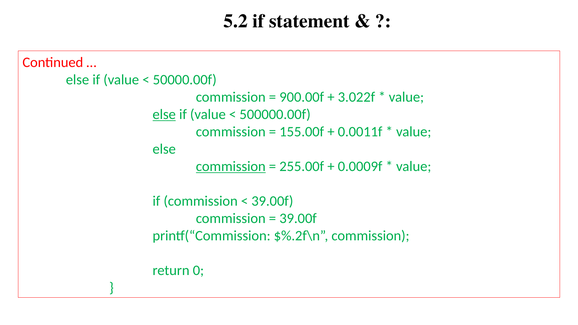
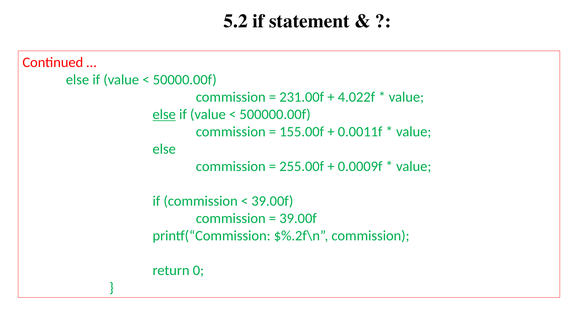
900.00f: 900.00f -> 231.00f
3.022f: 3.022f -> 4.022f
commission at (231, 167) underline: present -> none
